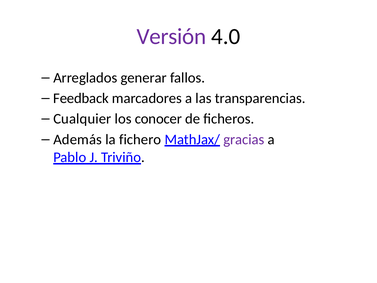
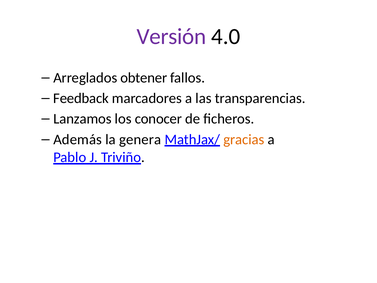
generar: generar -> obtener
Cualquier: Cualquier -> Lanzamos
fichero: fichero -> genera
gracias colour: purple -> orange
